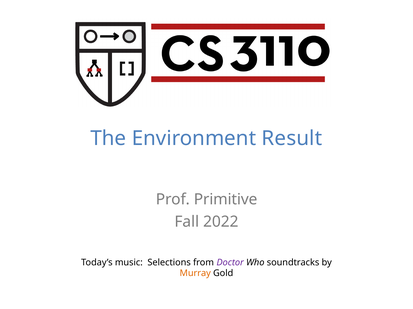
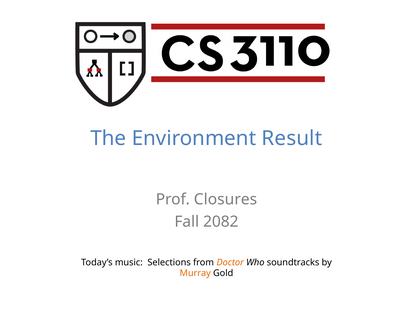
Primitive: Primitive -> Closures
2022: 2022 -> 2082
Doctor colour: purple -> orange
